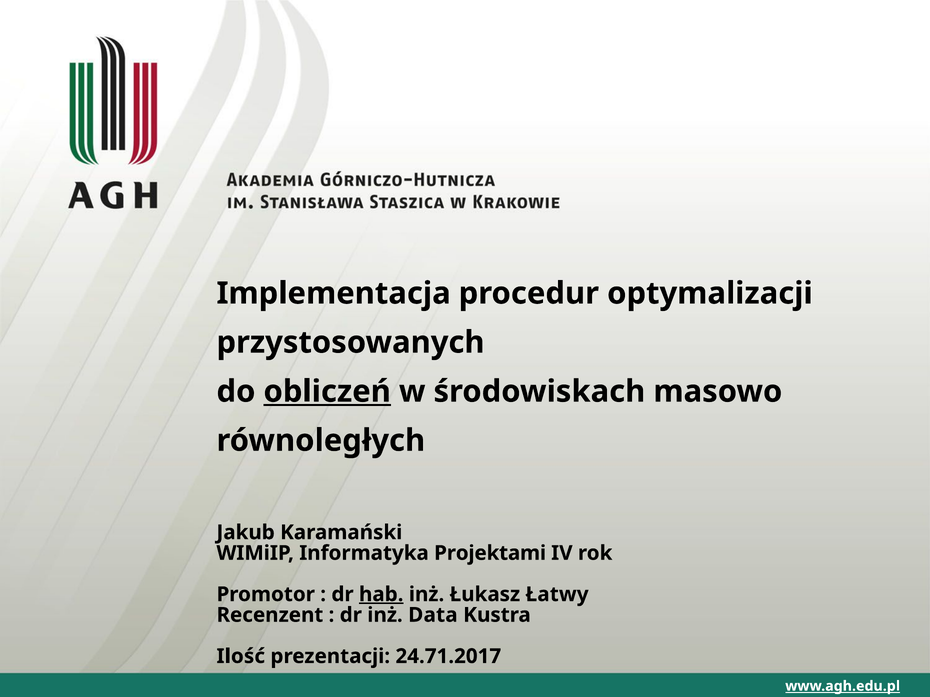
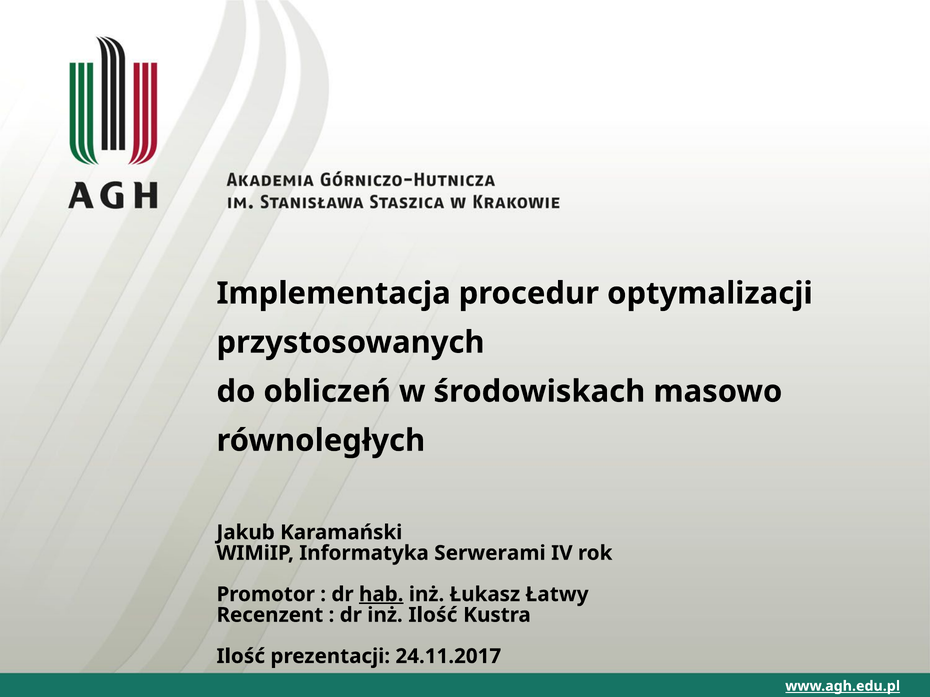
obliczeń underline: present -> none
Projektami: Projektami -> Serwerami
inż Data: Data -> Ilość
24.71.2017: 24.71.2017 -> 24.11.2017
